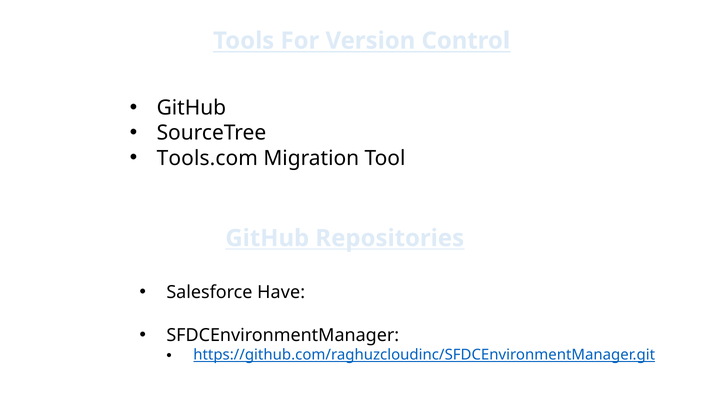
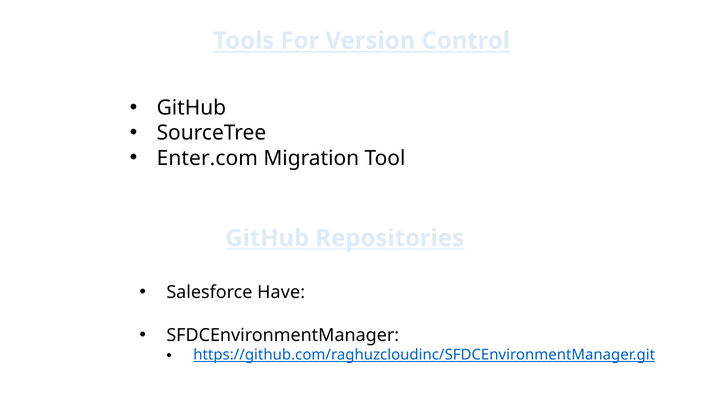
Tools.com: Tools.com -> Enter.com
